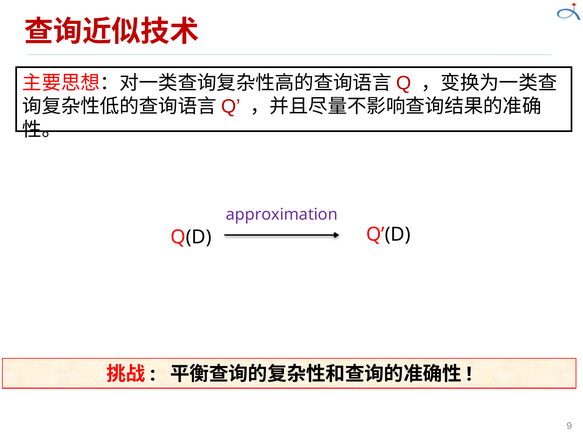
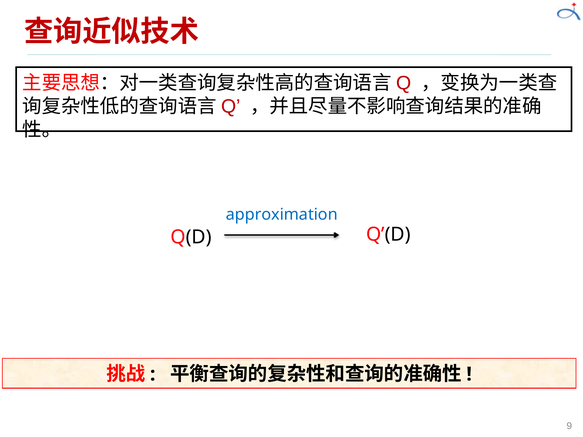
approximation colour: purple -> blue
